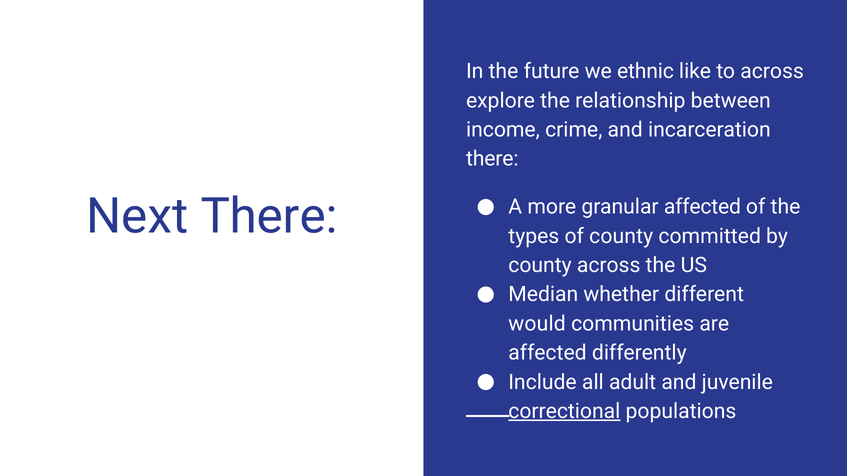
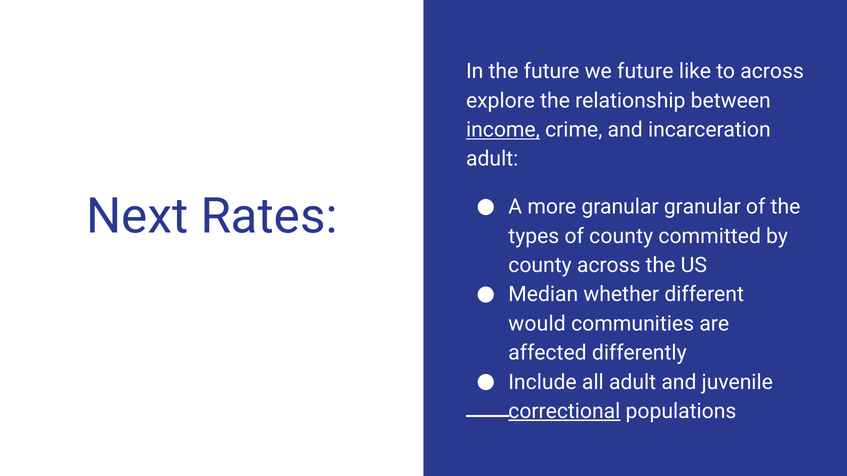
we ethnic: ethnic -> future
income underline: none -> present
there at (492, 159): there -> adult
Next There: There -> Rates
granular affected: affected -> granular
